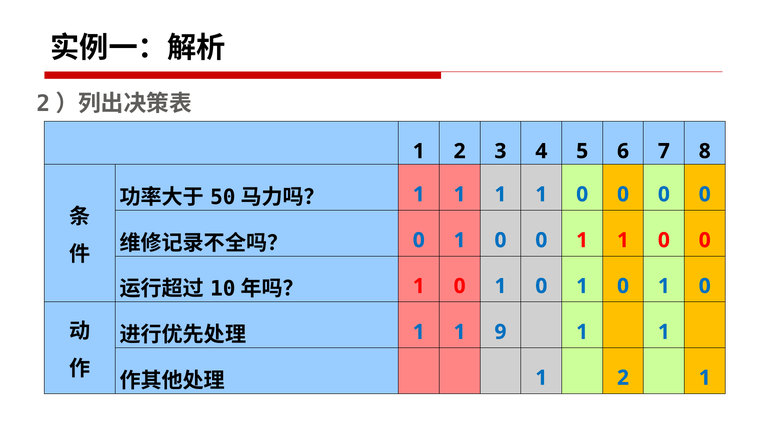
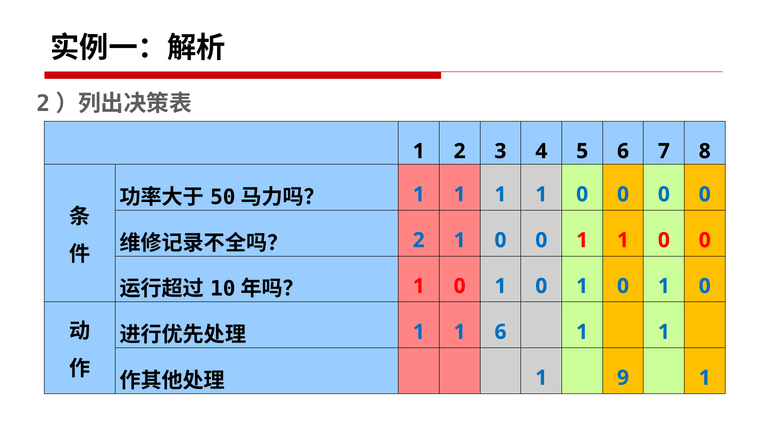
0 at (419, 240): 0 -> 2
1 9: 9 -> 6
2 at (623, 378): 2 -> 9
